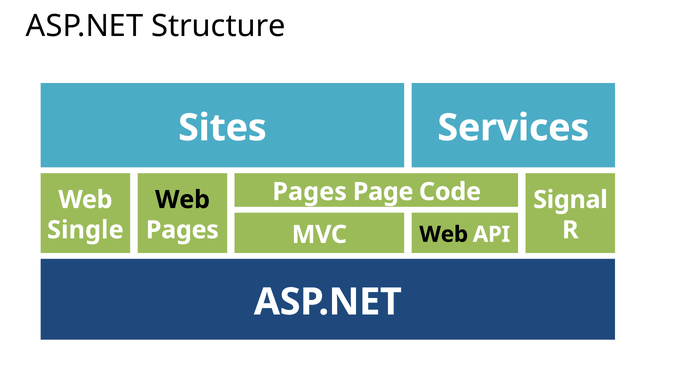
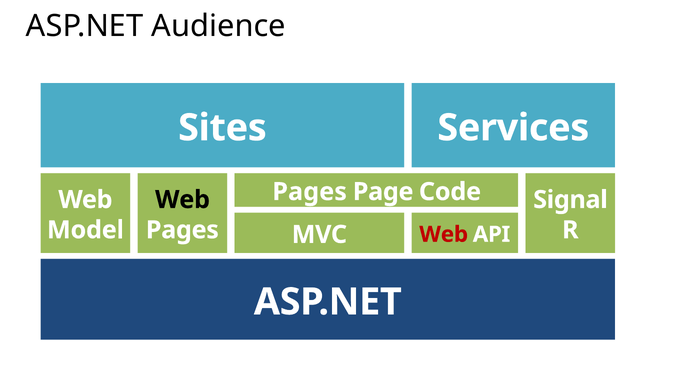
Structure: Structure -> Audience
Single: Single -> Model
Web at (444, 235) colour: black -> red
